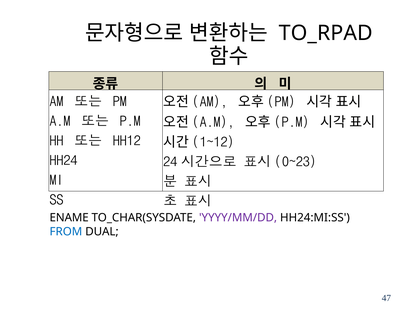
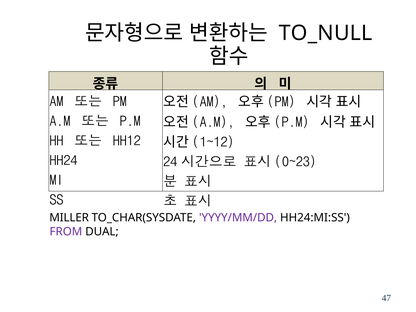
TO_RPAD: TO_RPAD -> TO_NULL
ENAME: ENAME -> MILLER
FROM colour: blue -> purple
